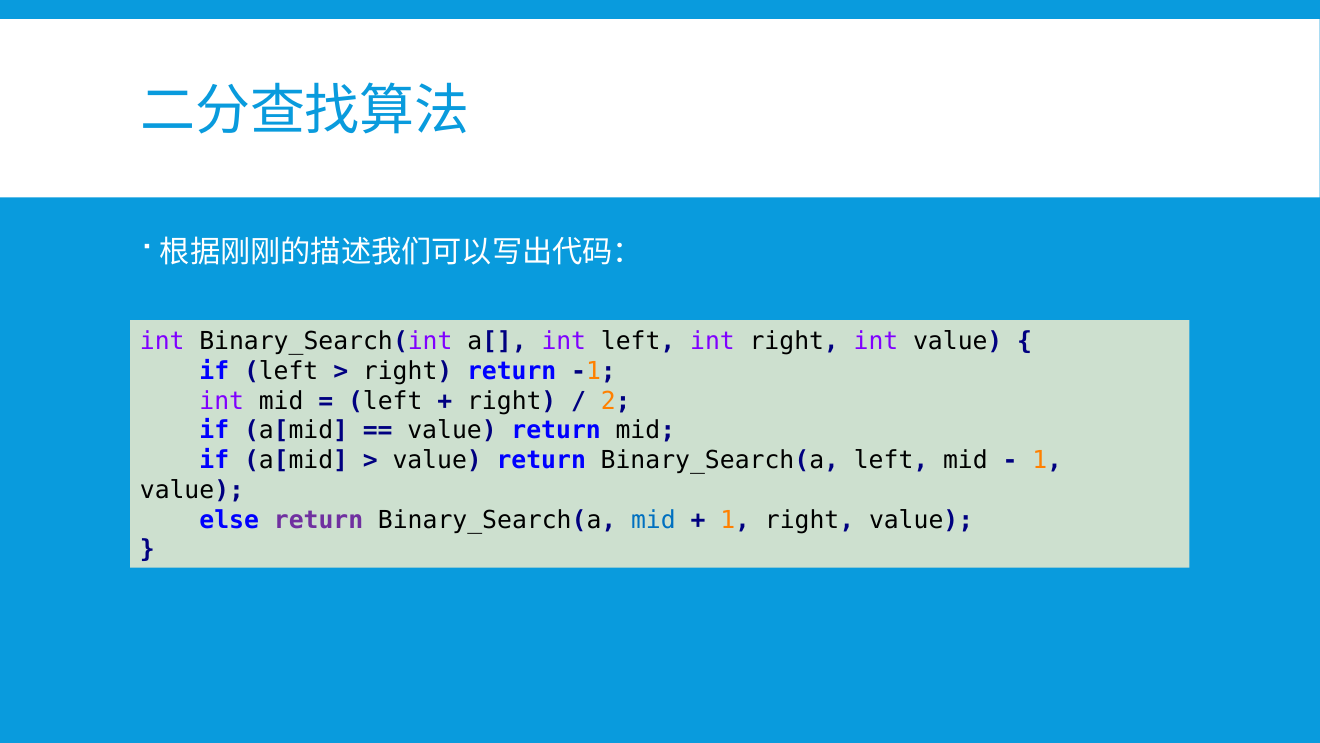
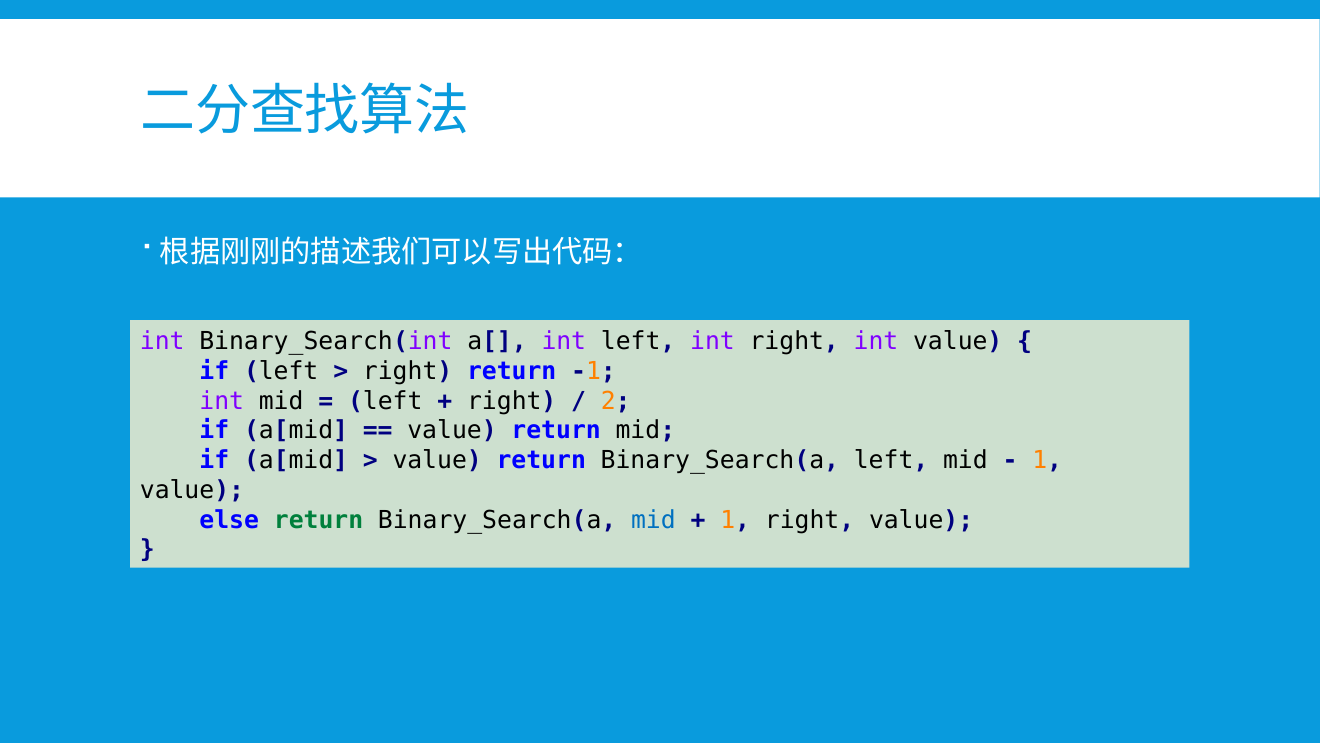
return at (319, 520) colour: purple -> green
